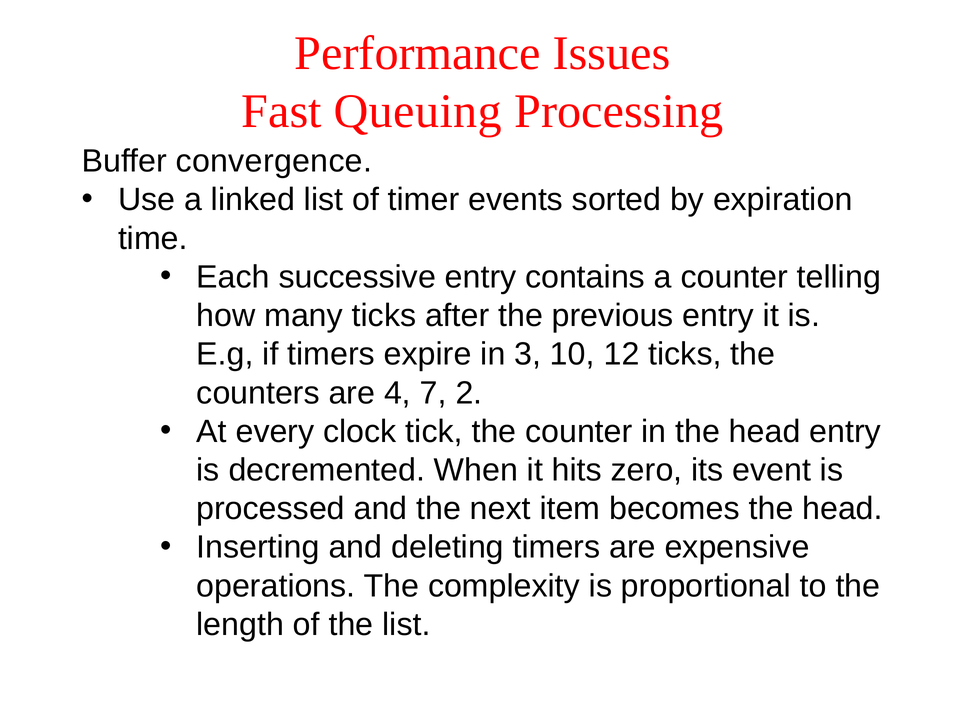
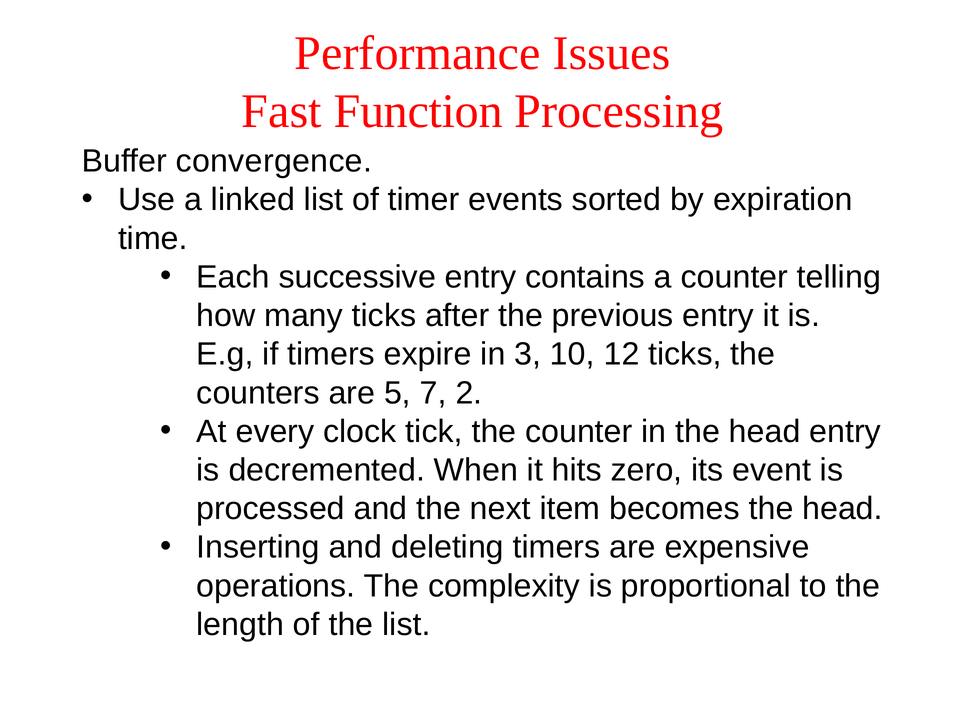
Queuing: Queuing -> Function
4: 4 -> 5
